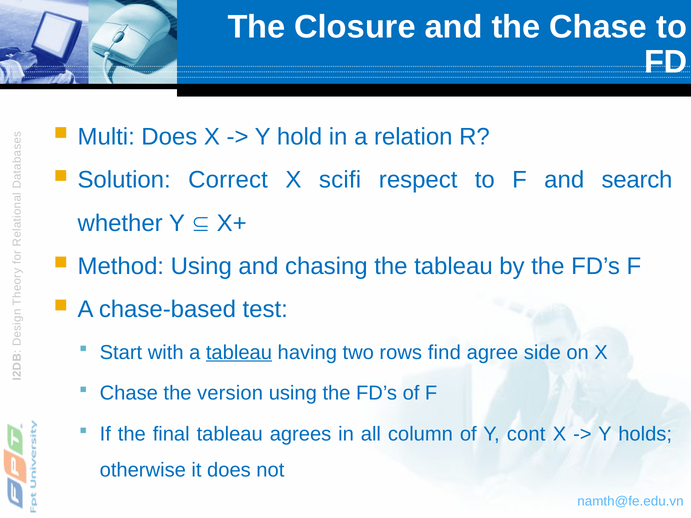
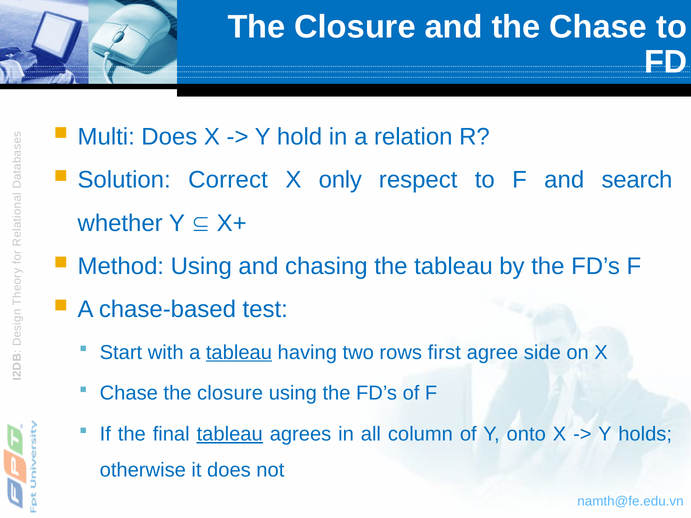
scifi: scifi -> only
find: find -> first
Chase the version: version -> closure
tableau at (230, 434) underline: none -> present
cont: cont -> onto
